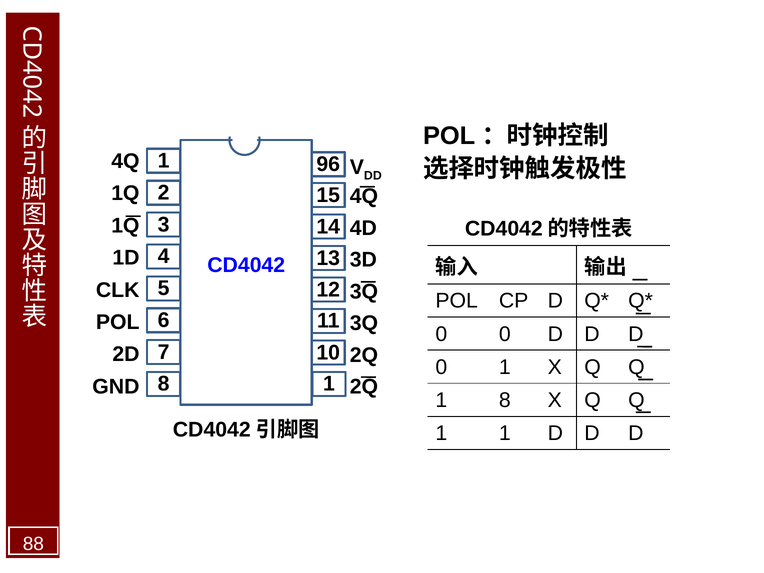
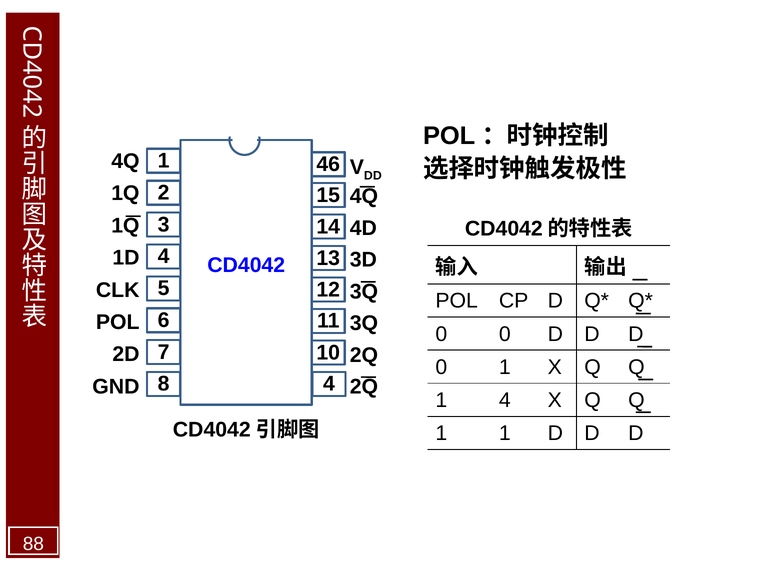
96: 96 -> 46
GND 1: 1 -> 4
1 8: 8 -> 4
